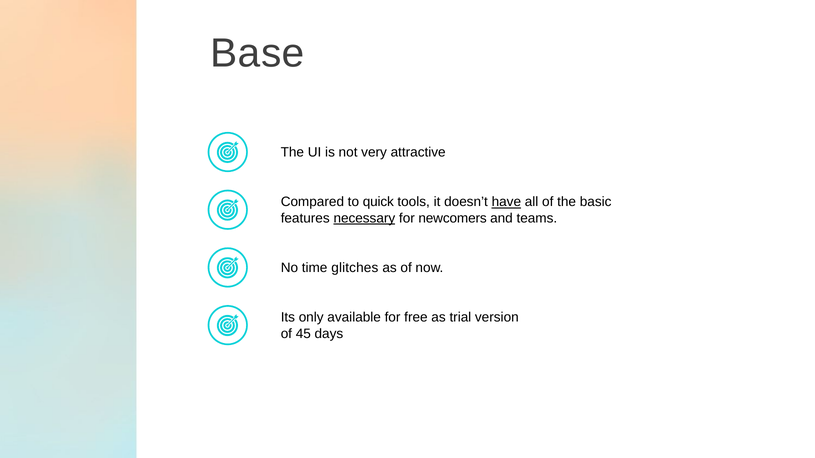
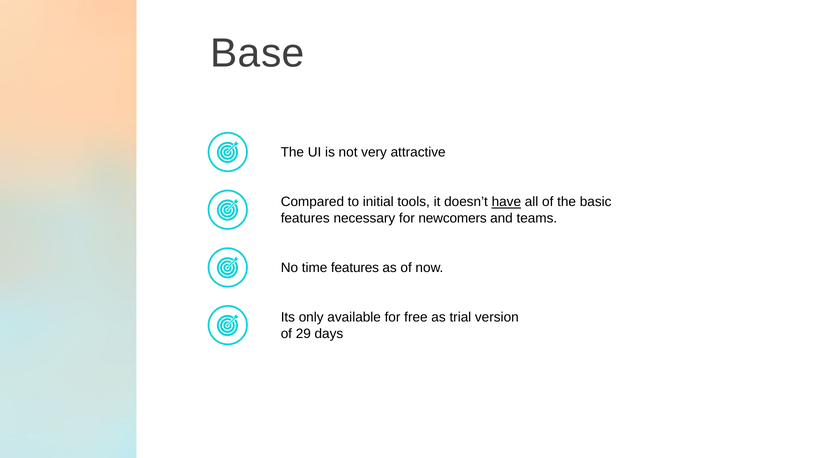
quick: quick -> initial
necessary underline: present -> none
time glitches: glitches -> features
45: 45 -> 29
